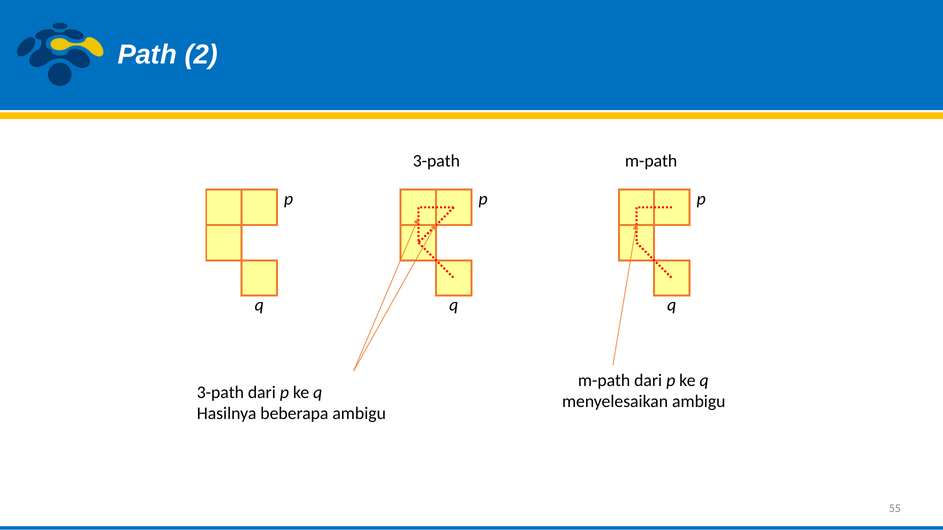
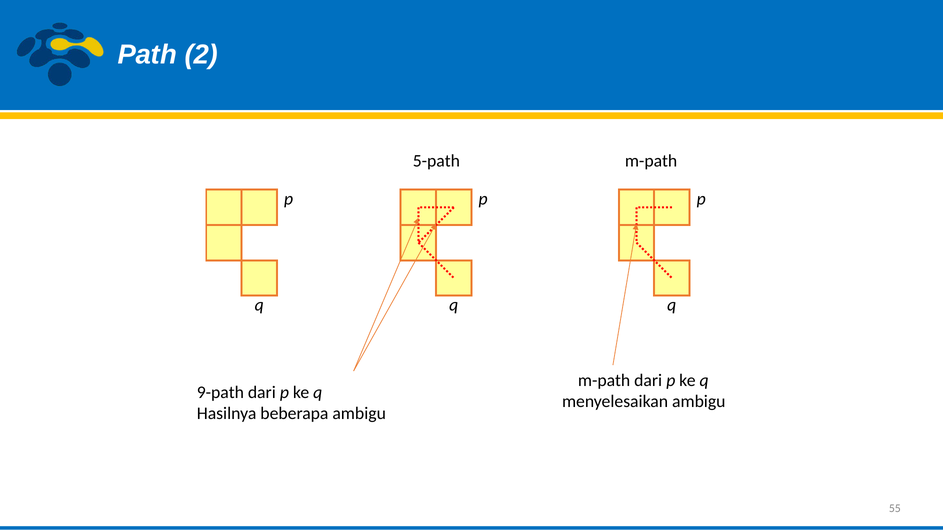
3-path at (436, 161): 3-path -> 5-path
3-path at (220, 393): 3-path -> 9-path
